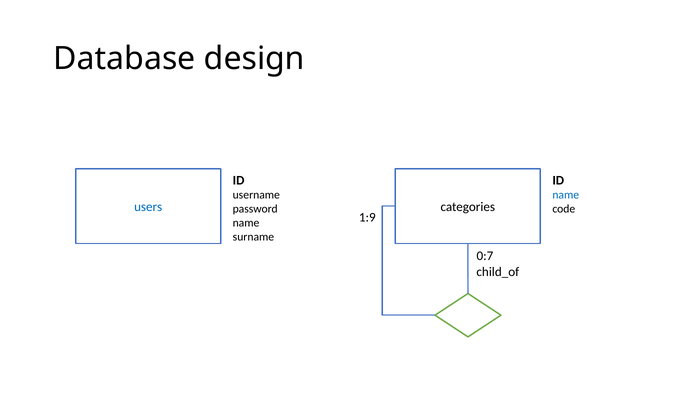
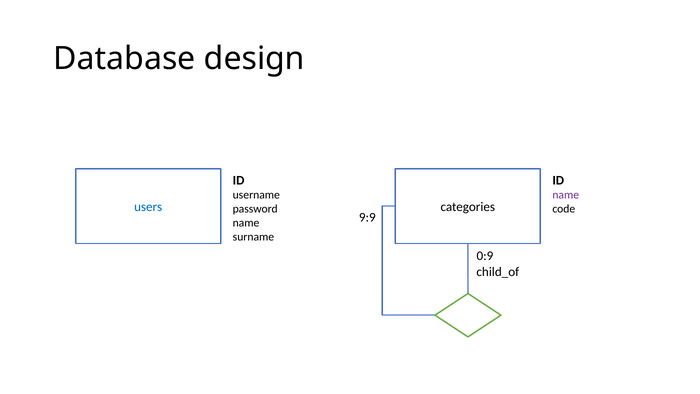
name at (566, 195) colour: blue -> purple
1:9: 1:9 -> 9:9
0:7: 0:7 -> 0:9
